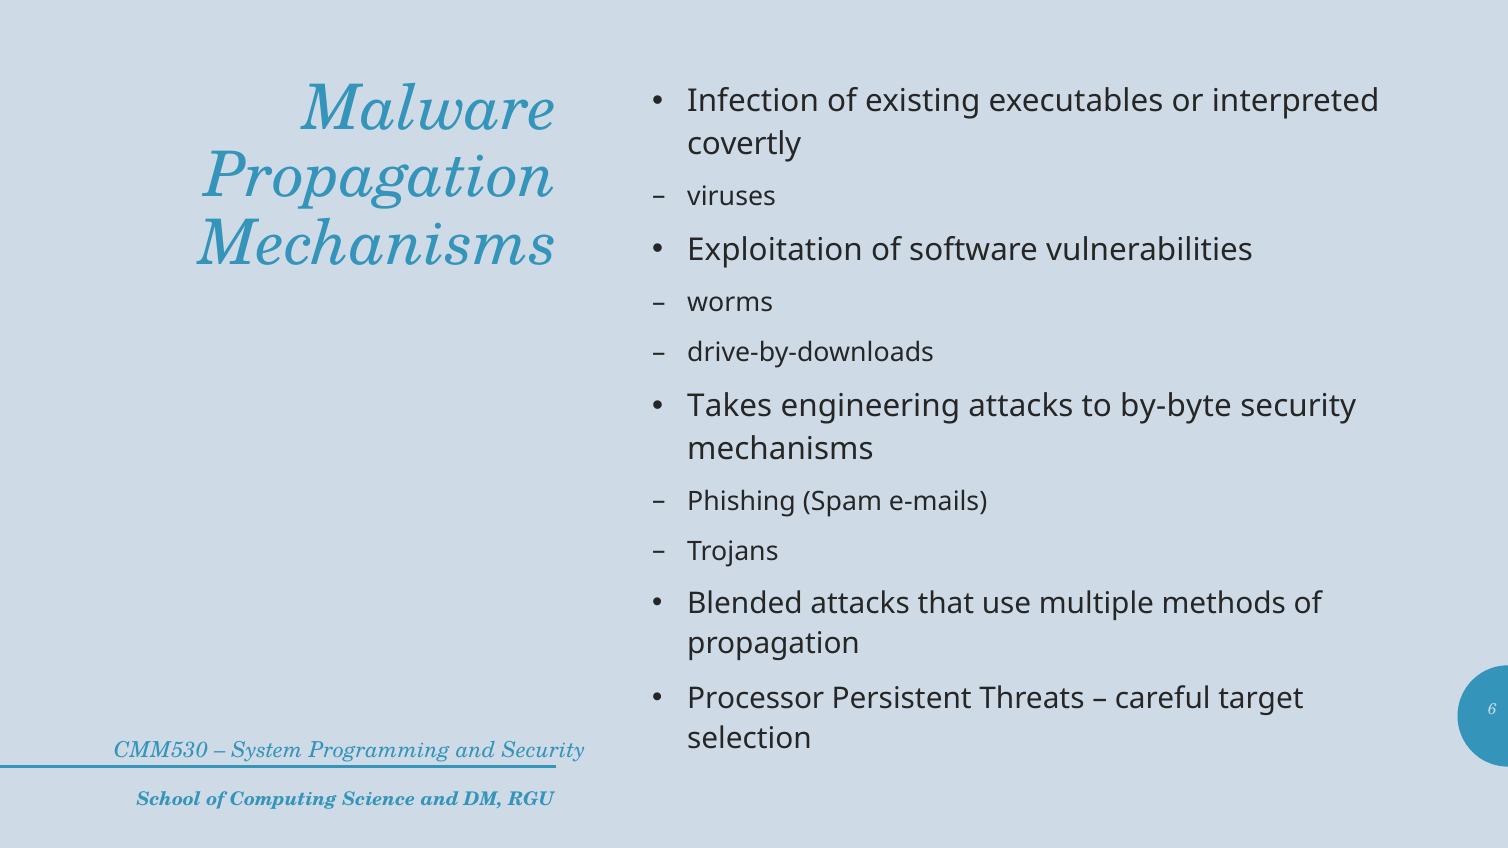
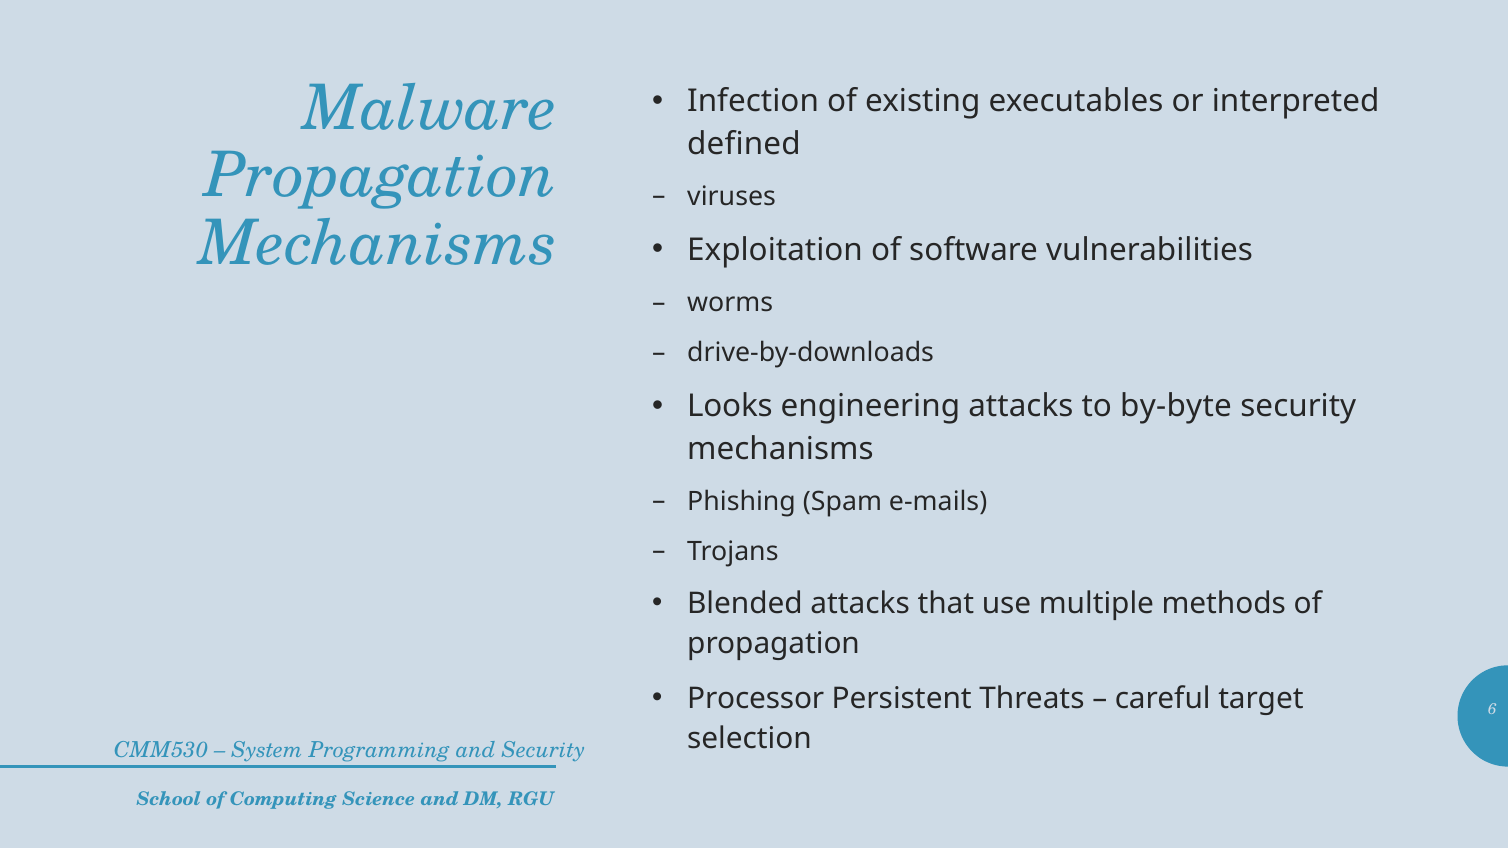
covertly: covertly -> defined
Takes: Takes -> Looks
